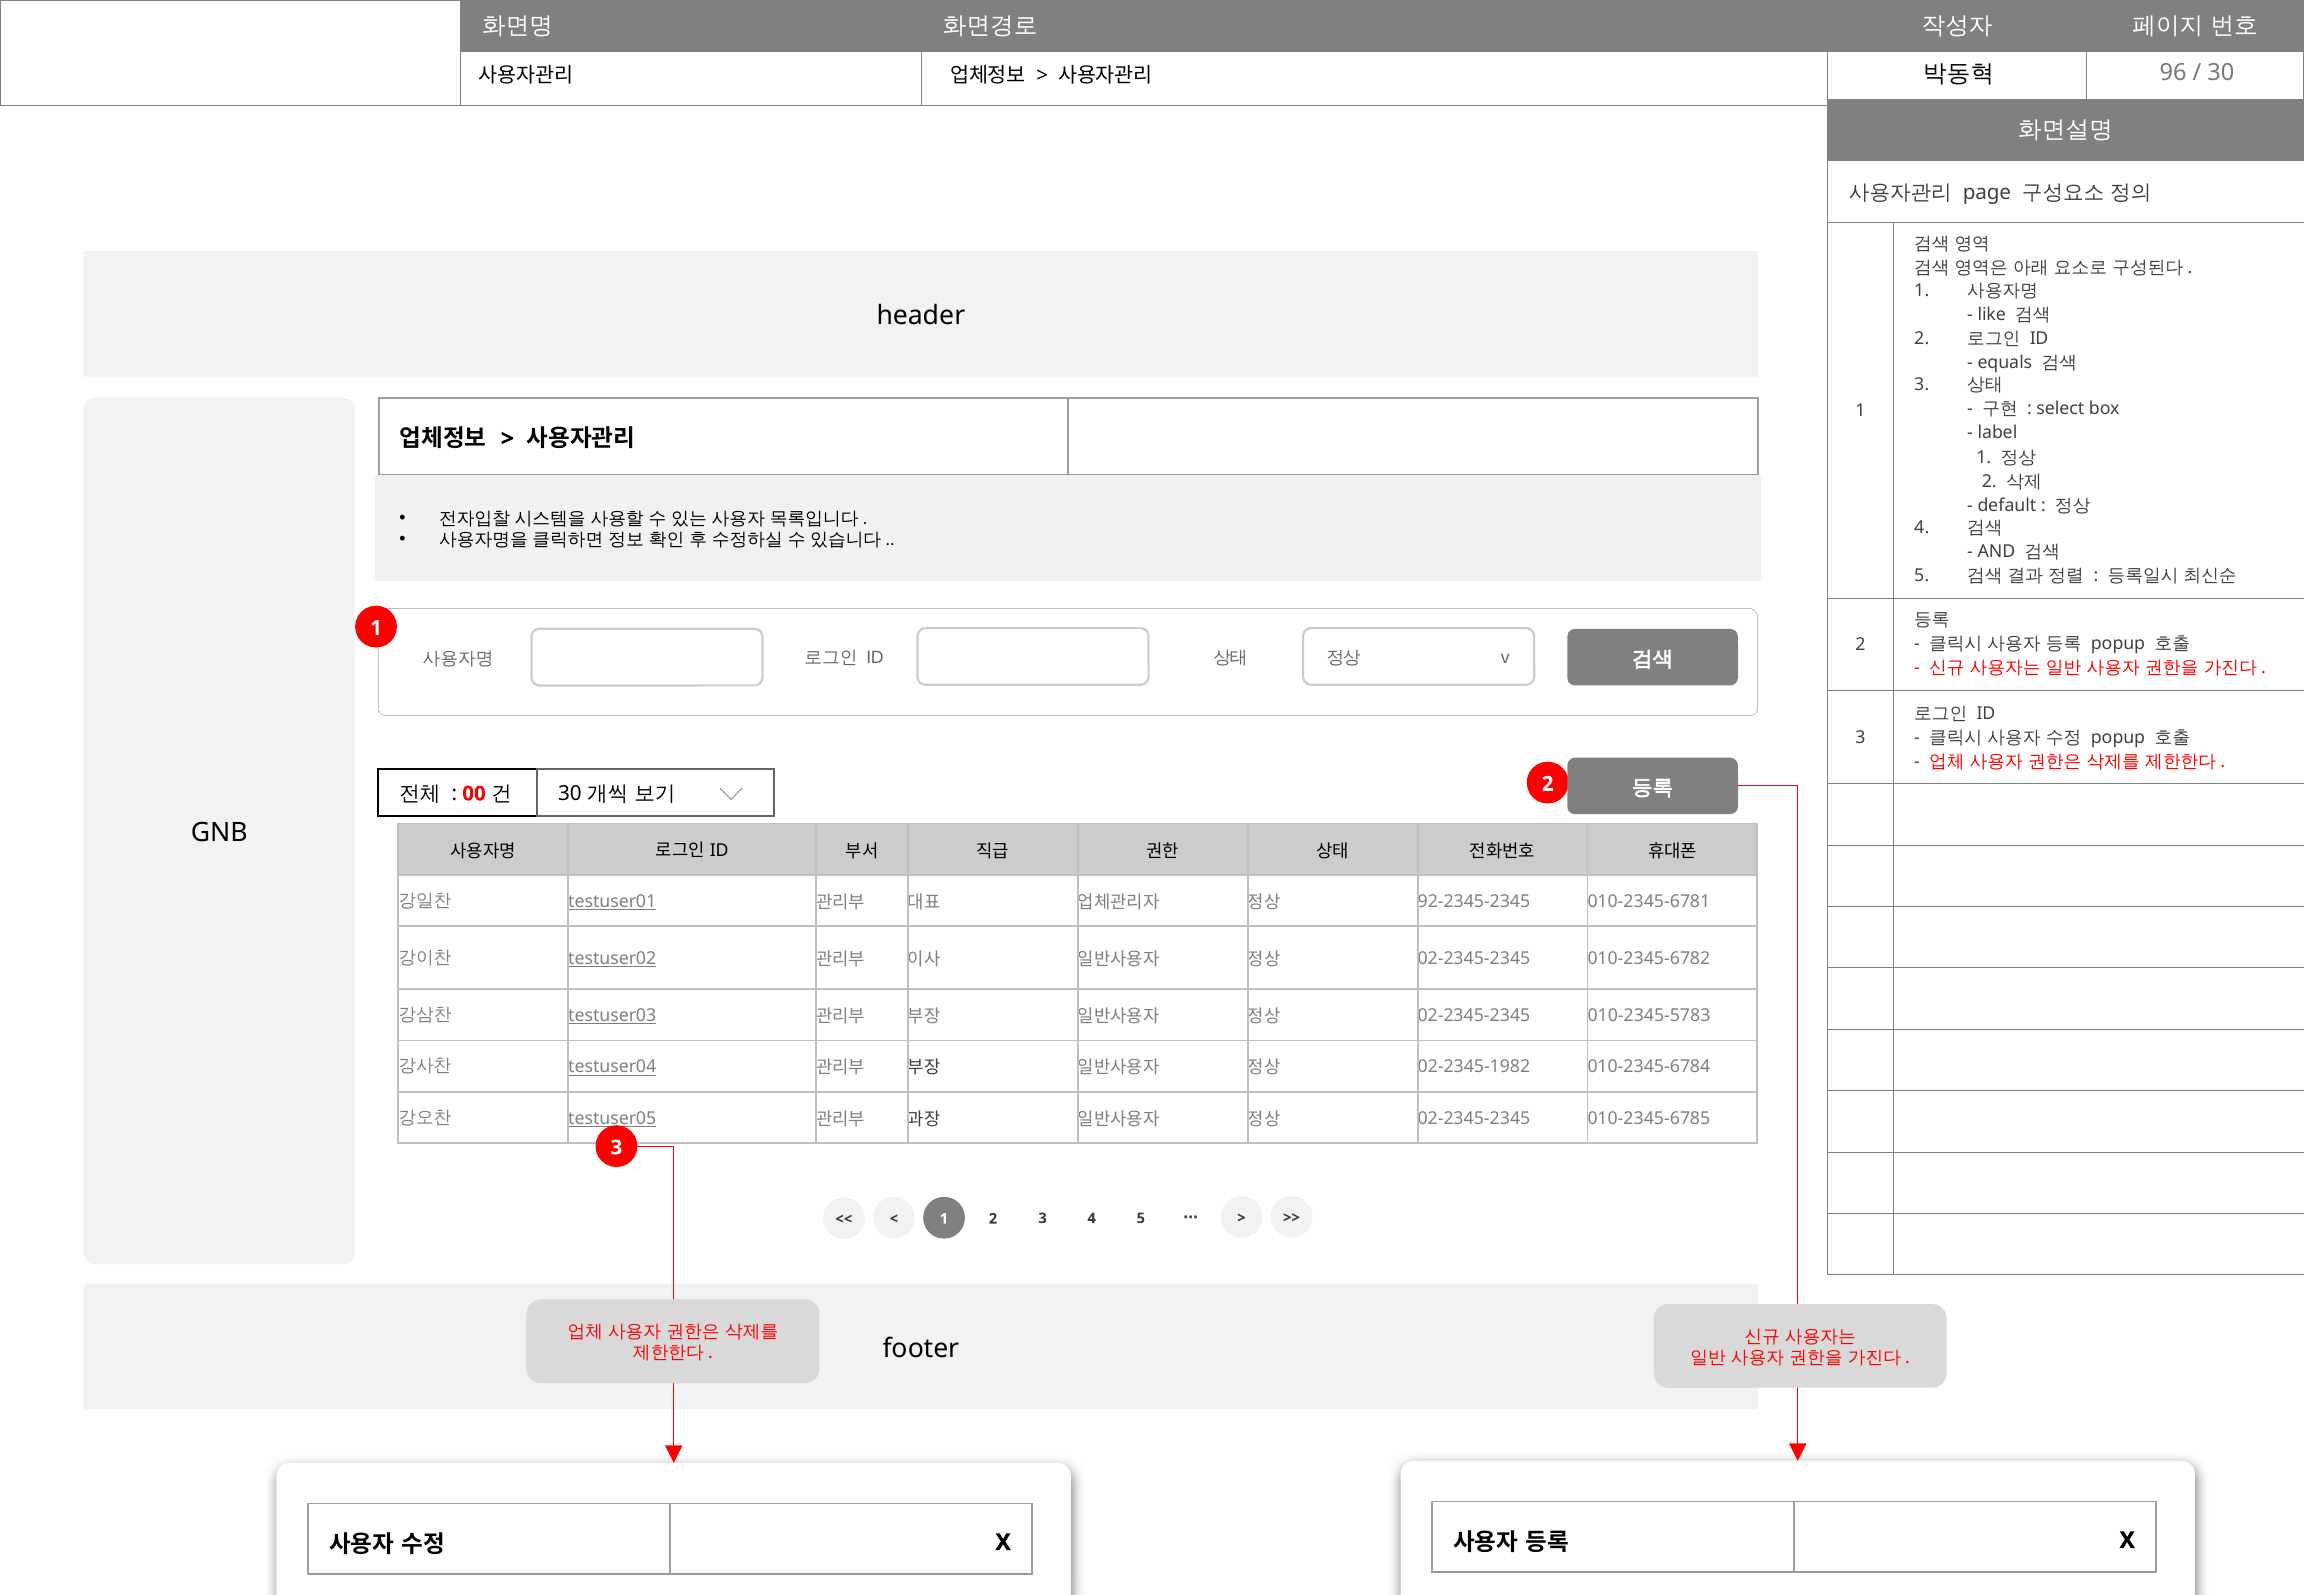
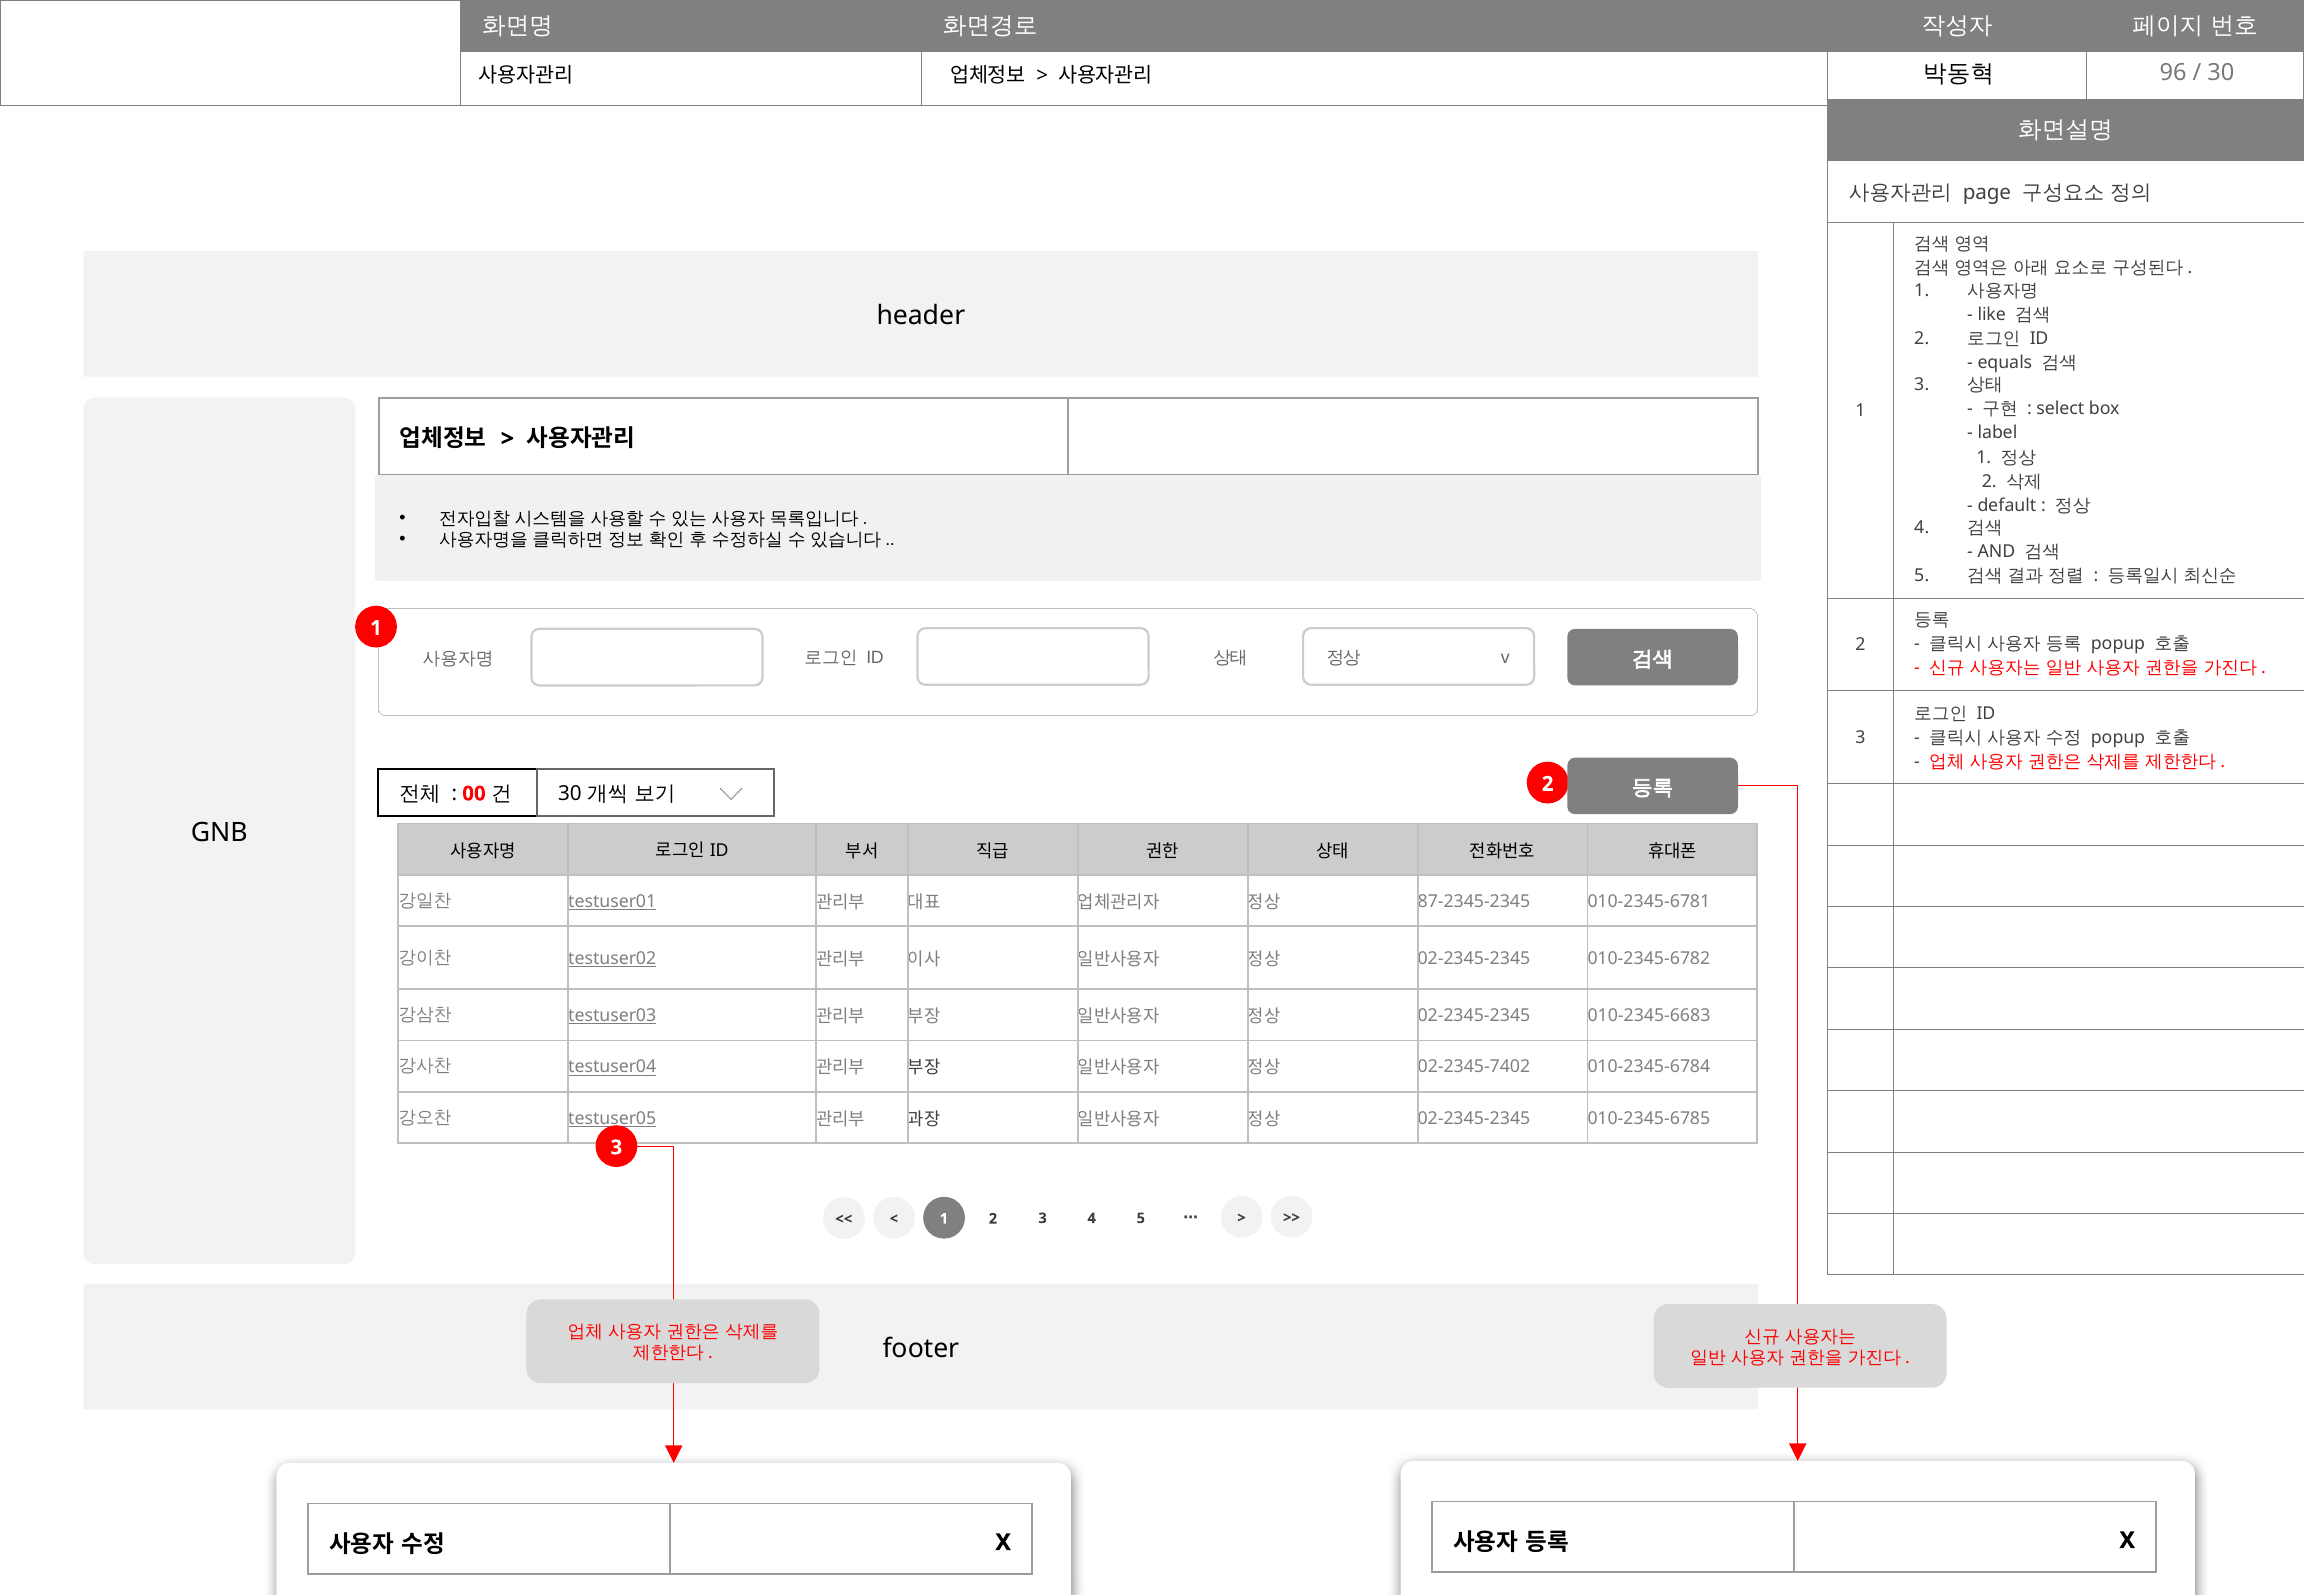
92-2345-2345: 92-2345-2345 -> 87-2345-2345
010-2345-5783: 010-2345-5783 -> 010-2345-6683
02-2345-1982: 02-2345-1982 -> 02-2345-7402
